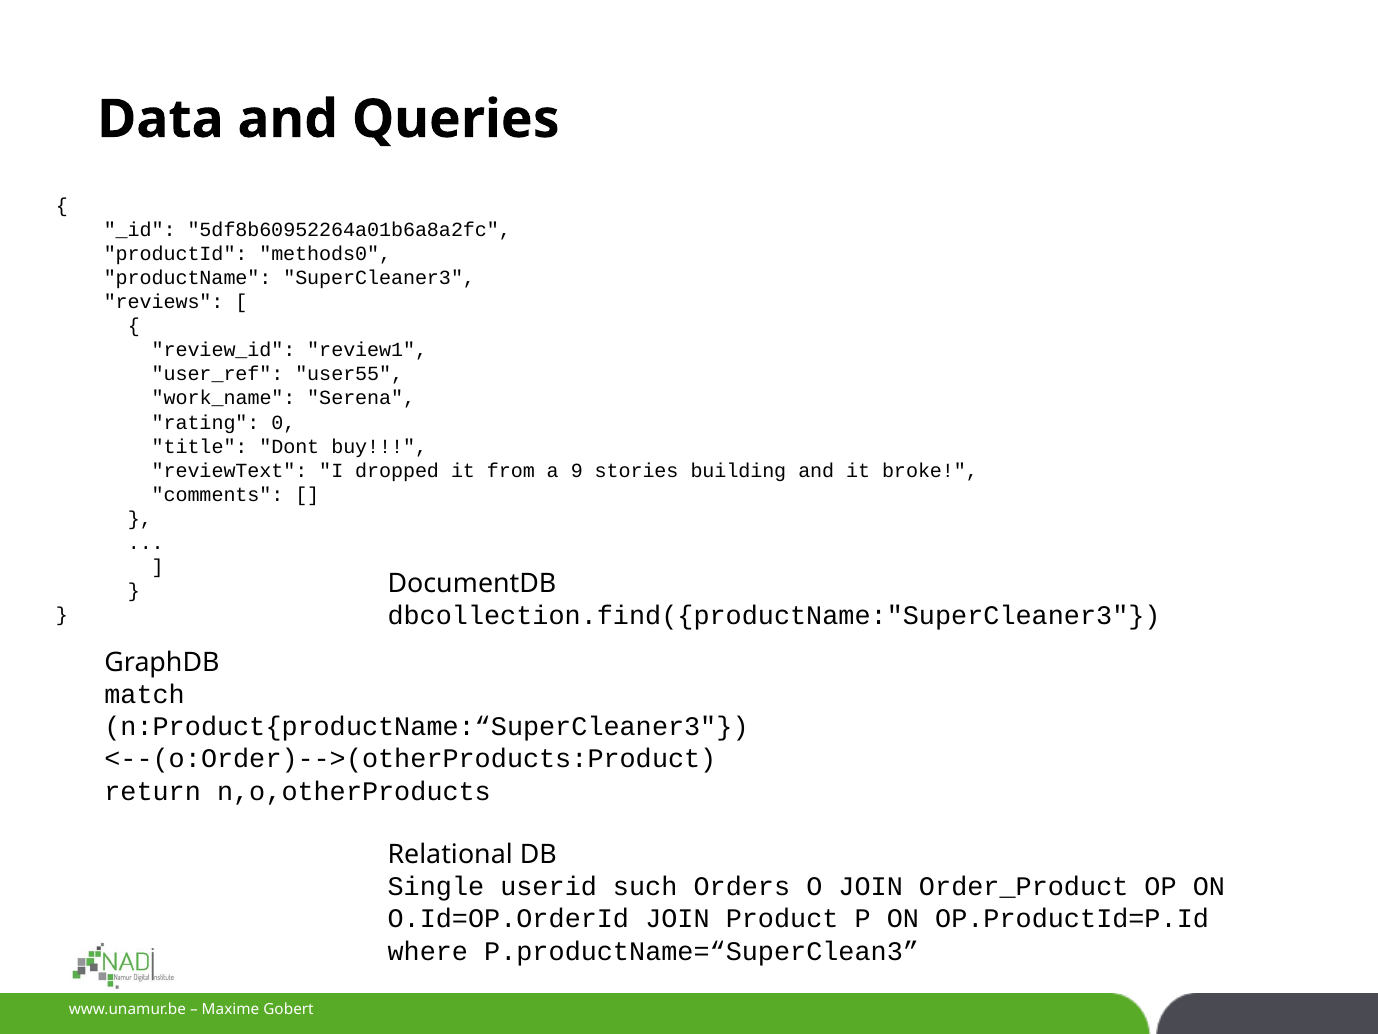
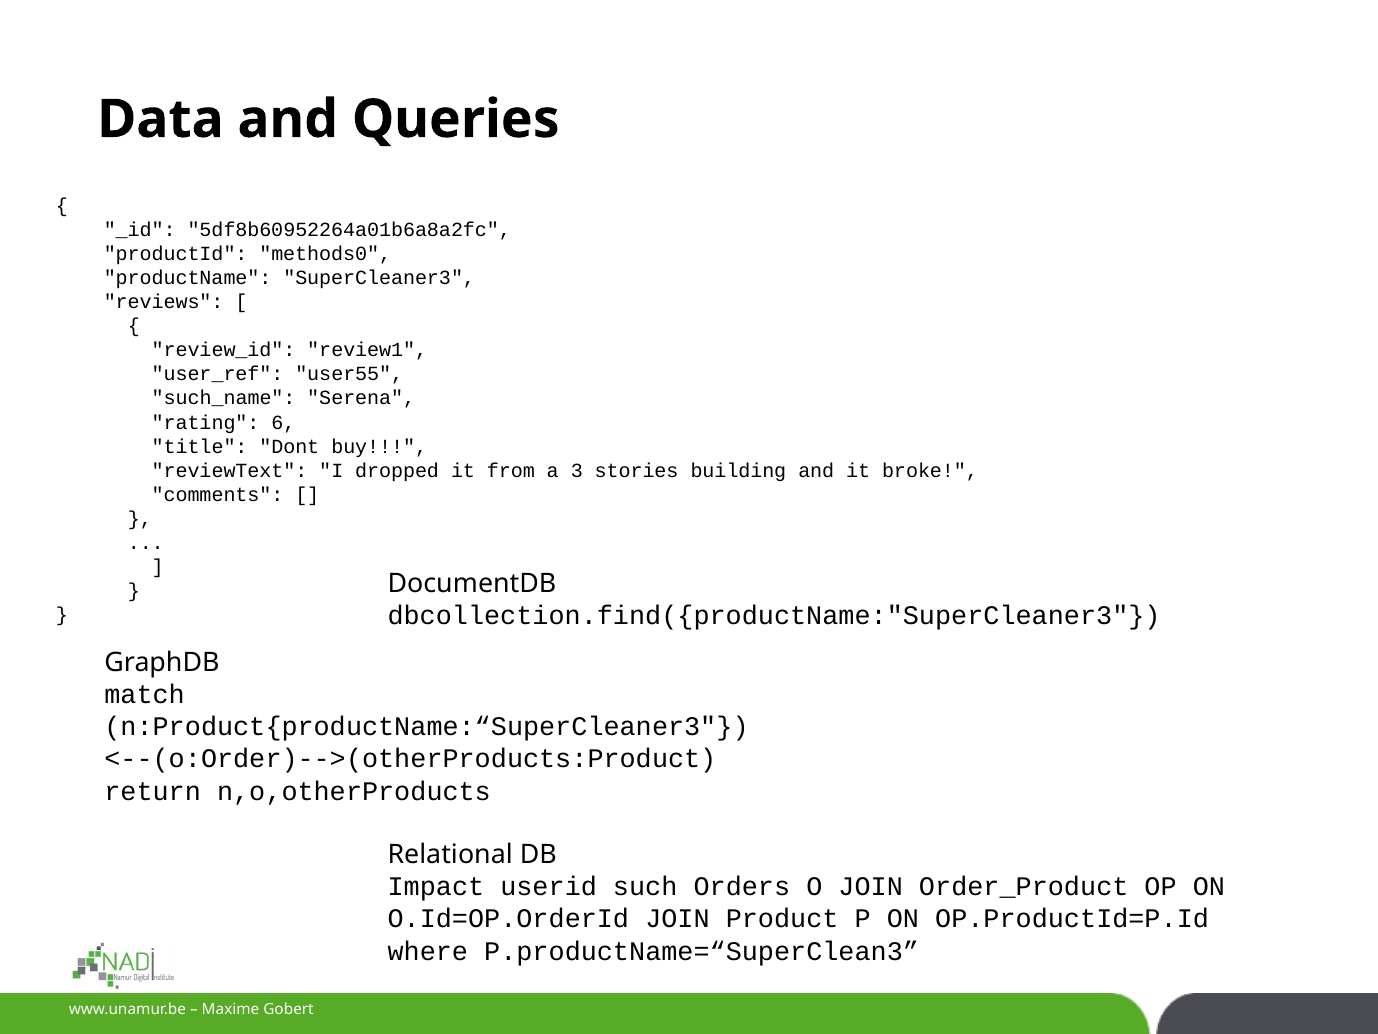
work_name: work_name -> such_name
0: 0 -> 6
9: 9 -> 3
Single: Single -> Impact
